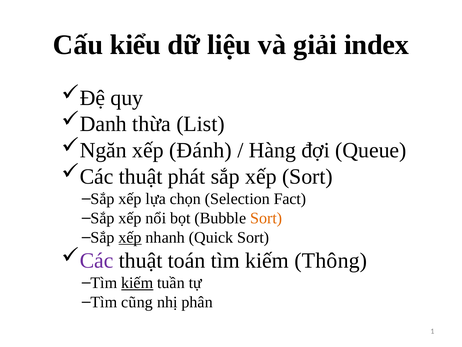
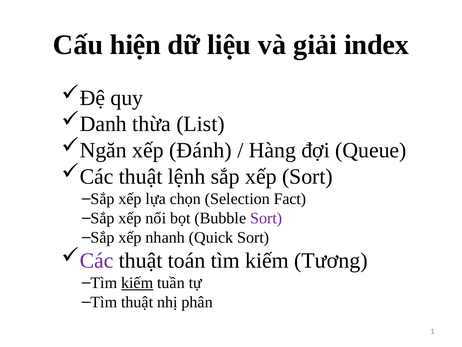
kiểu: kiểu -> hiện
phát: phát -> lệnh
Sort at (266, 218) colour: orange -> purple
xếp at (130, 237) underline: present -> none
Thông: Thông -> Tương
Tìm cũng: cũng -> thuật
